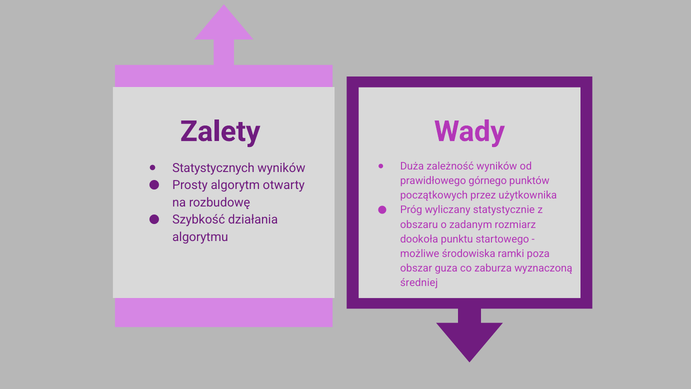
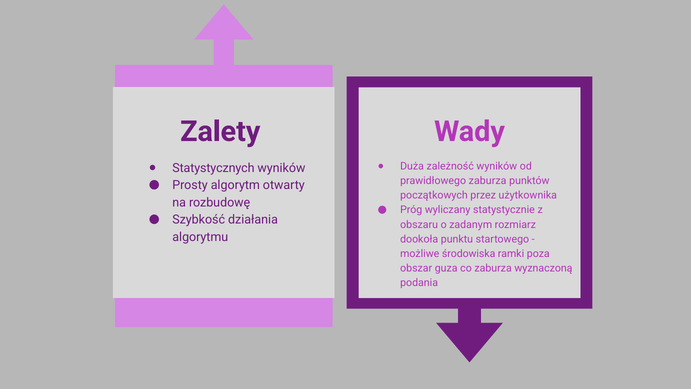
prawidłowego górnego: górnego -> zaburza
średniej: średniej -> podania
